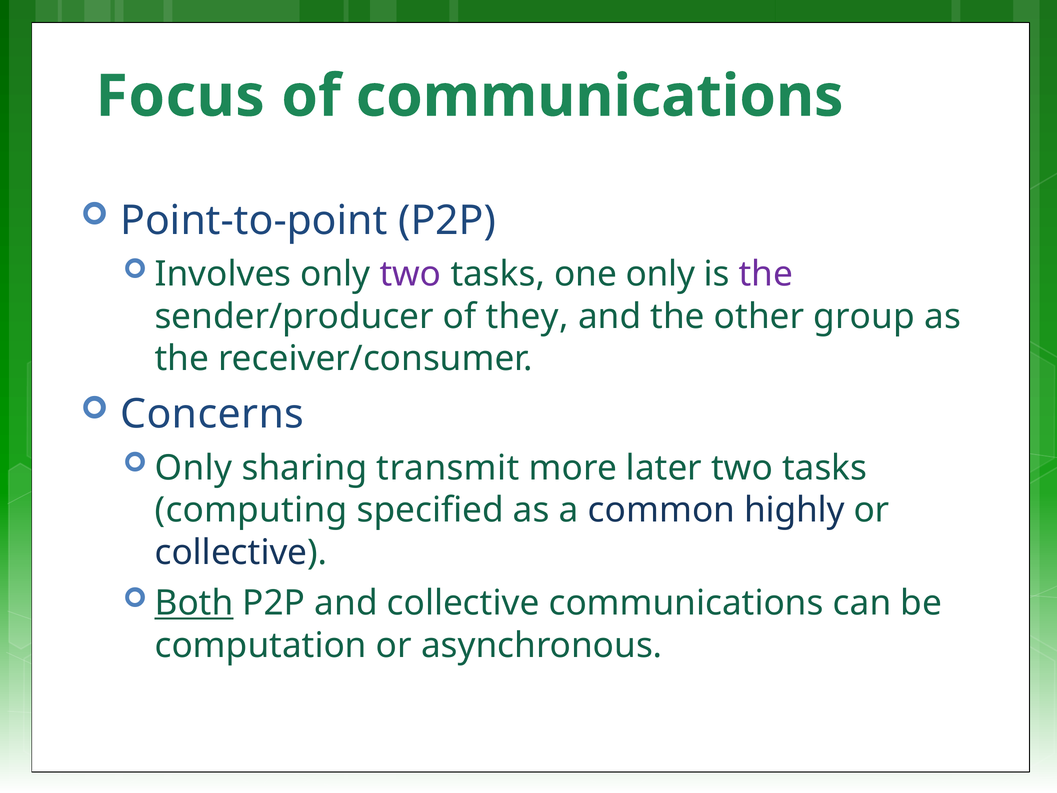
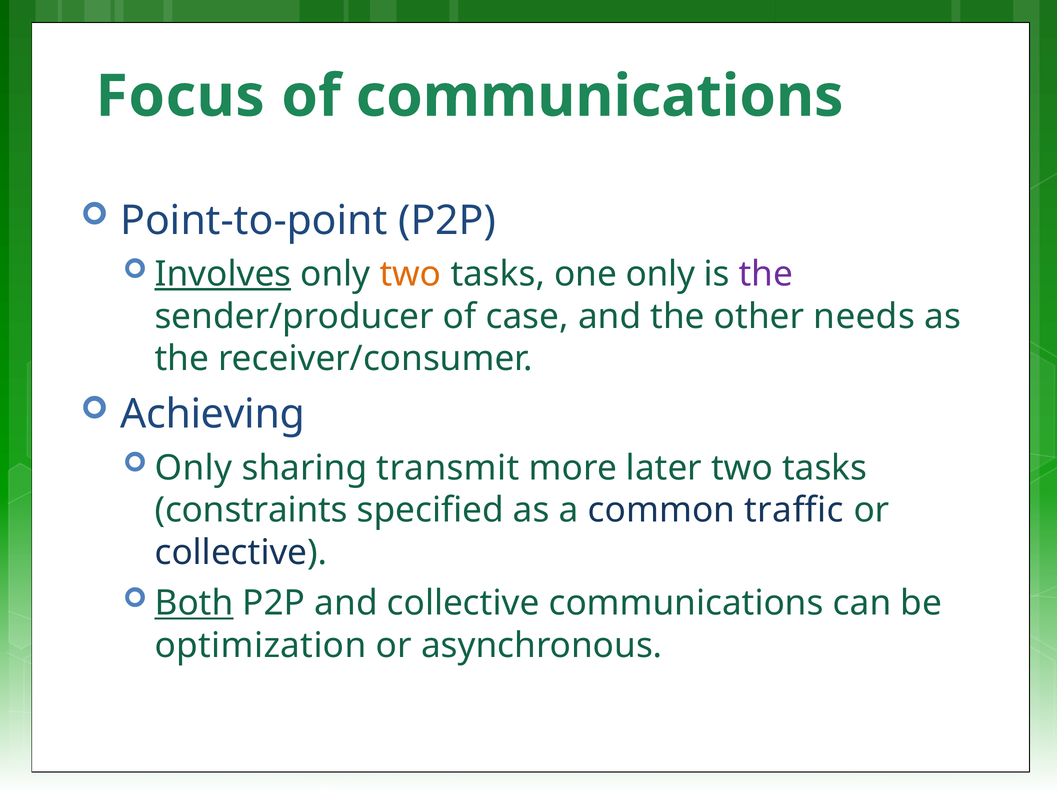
Involves underline: none -> present
two at (410, 274) colour: purple -> orange
they: they -> case
group: group -> needs
Concerns: Concerns -> Achieving
computing: computing -> constraints
highly: highly -> traffic
computation: computation -> optimization
